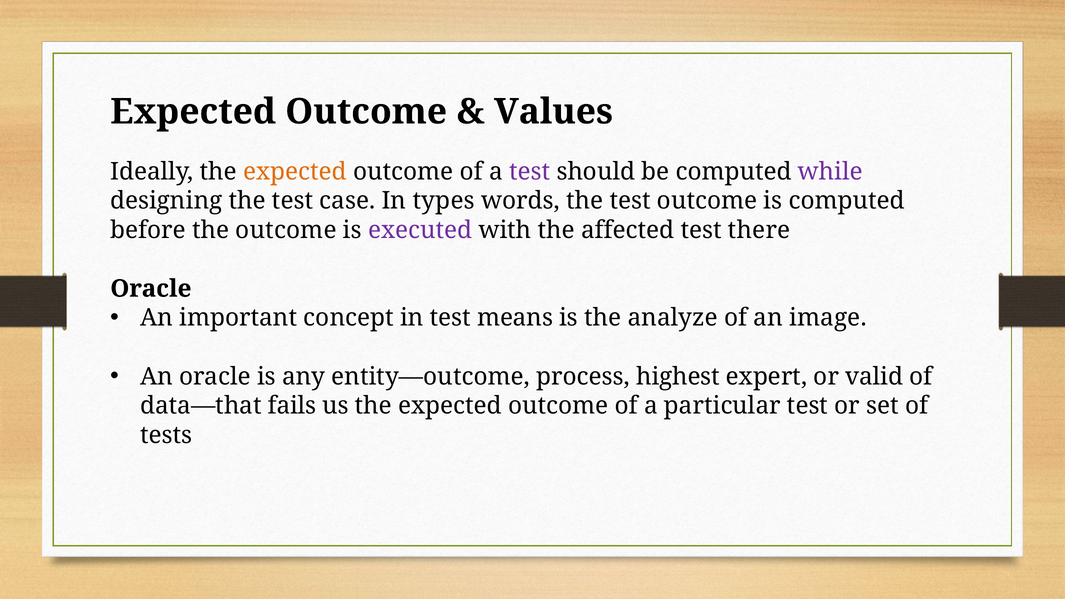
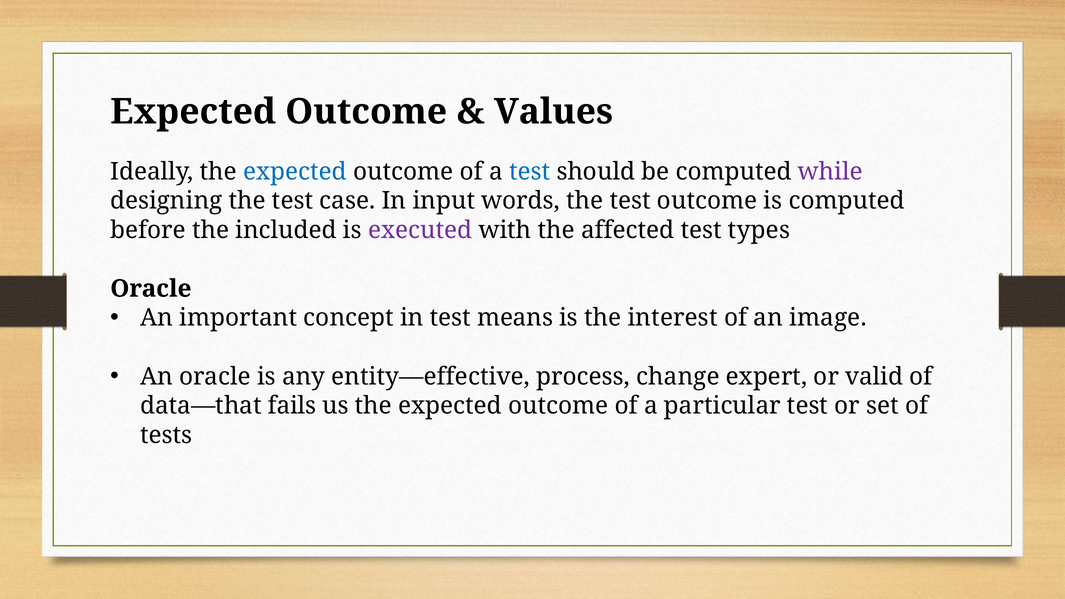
expected at (295, 172) colour: orange -> blue
test at (530, 172) colour: purple -> blue
types: types -> input
the outcome: outcome -> included
there: there -> types
analyze: analyze -> interest
entity—outcome: entity—outcome -> entity—effective
highest: highest -> change
